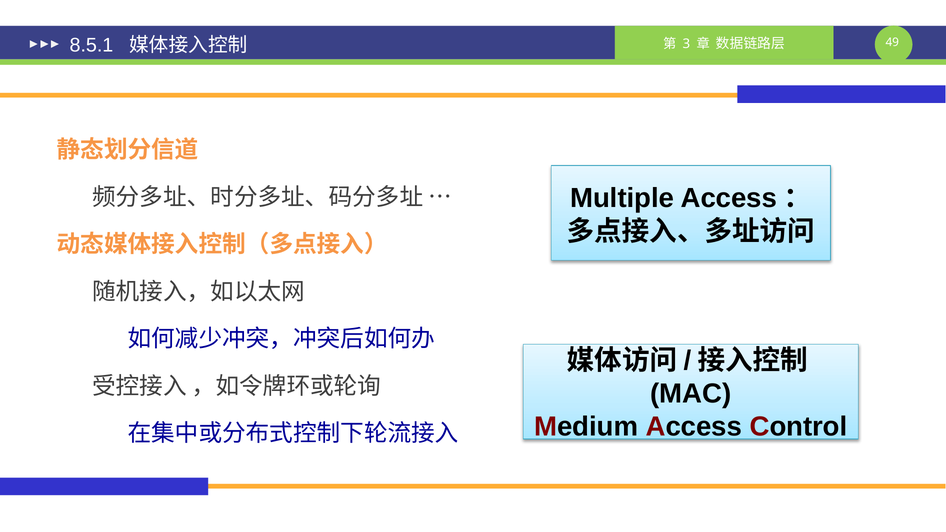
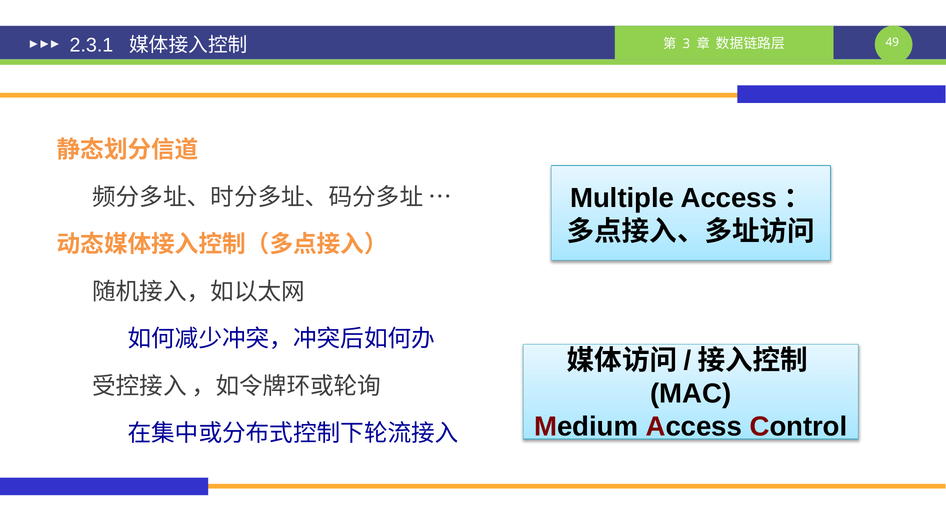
8.5.1: 8.5.1 -> 2.3.1
